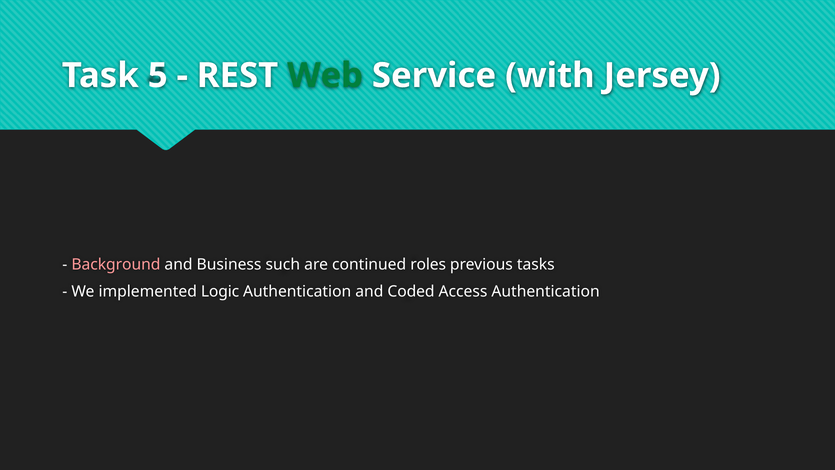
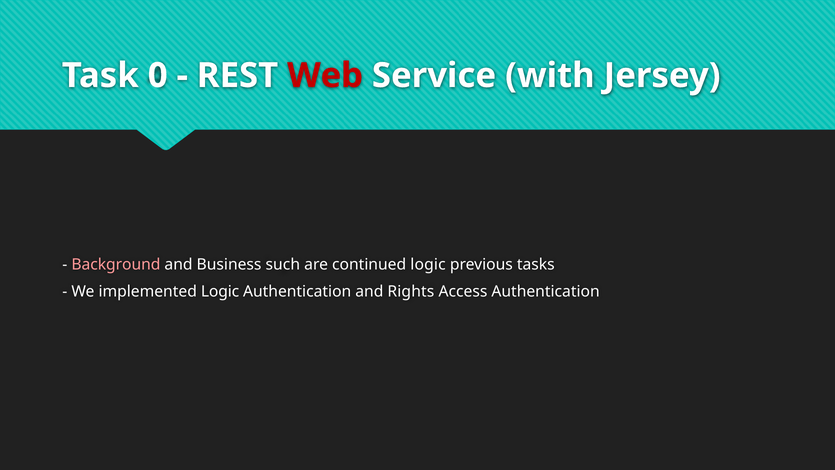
5: 5 -> 0
Web colour: green -> red
continued roles: roles -> logic
Coded: Coded -> Rights
